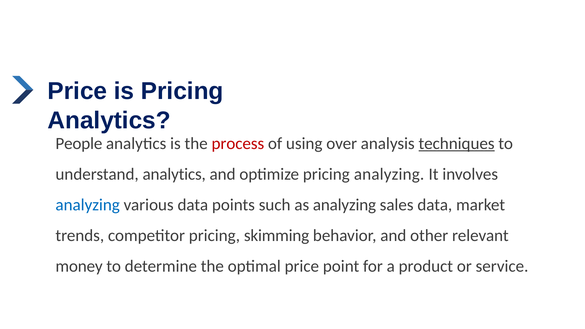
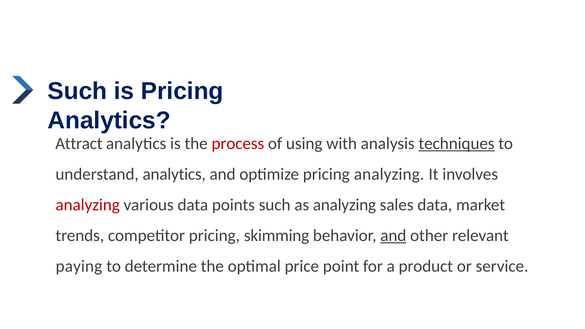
Price at (77, 91): Price -> Such
People: People -> Attract
over: over -> with
analyzing at (88, 205) colour: blue -> red
and at (393, 236) underline: none -> present
money: money -> paying
